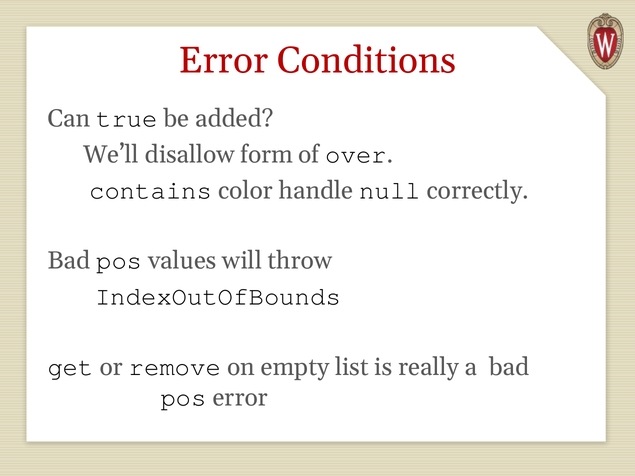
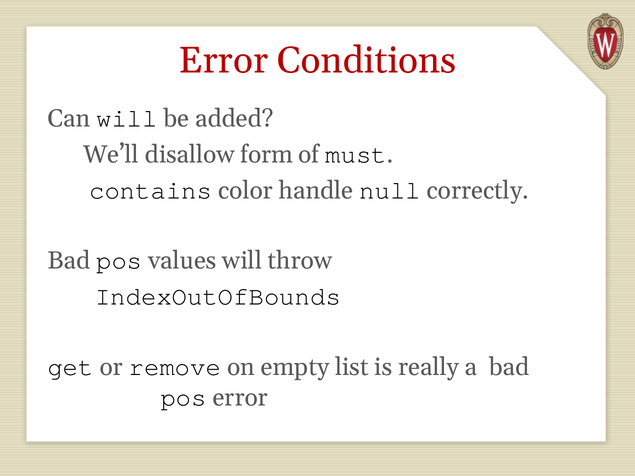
Can true: true -> will
over: over -> must
